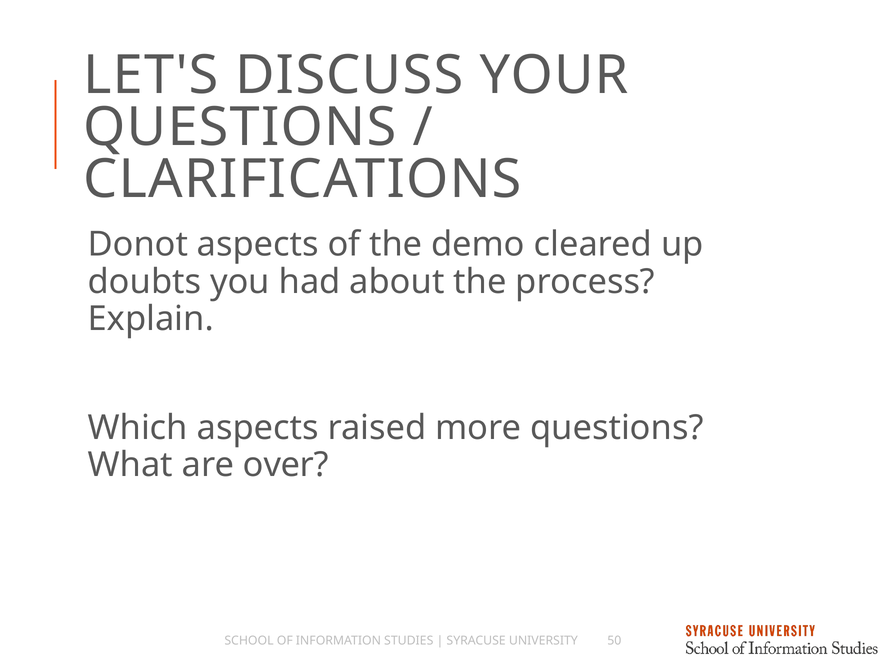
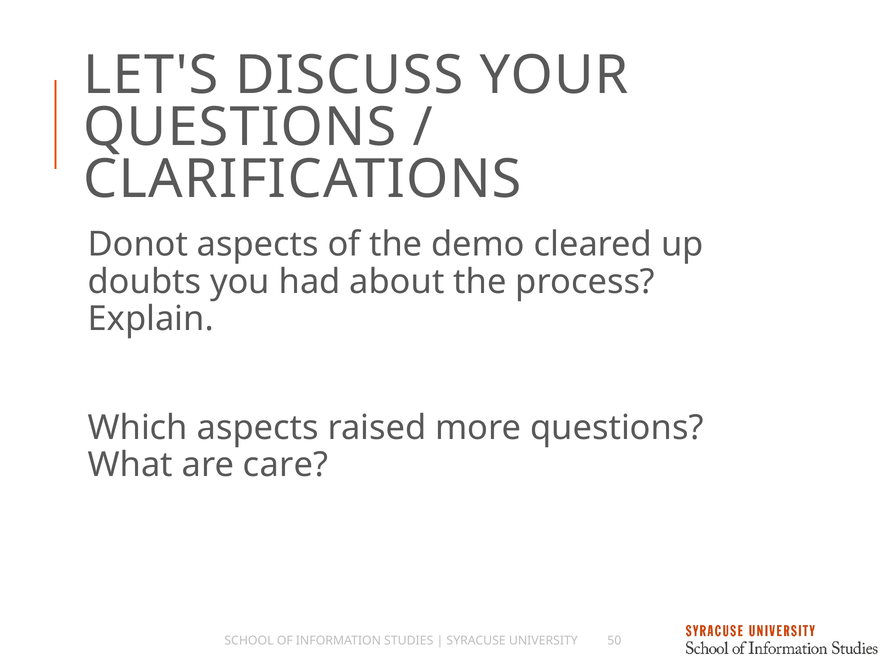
over: over -> care
